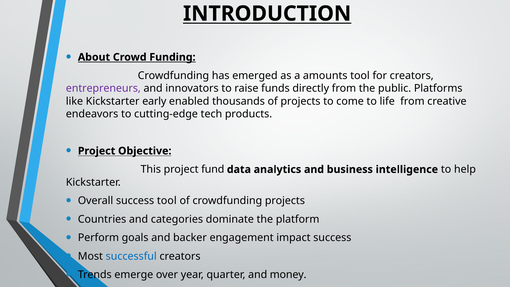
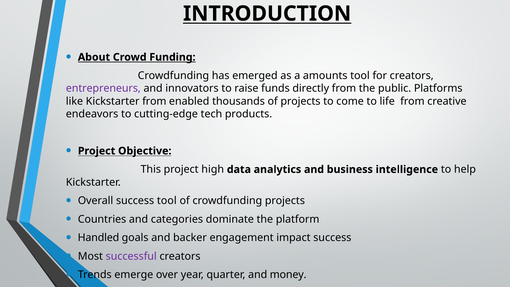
Kickstarter early: early -> from
fund: fund -> high
Perform: Perform -> Handled
successful colour: blue -> purple
